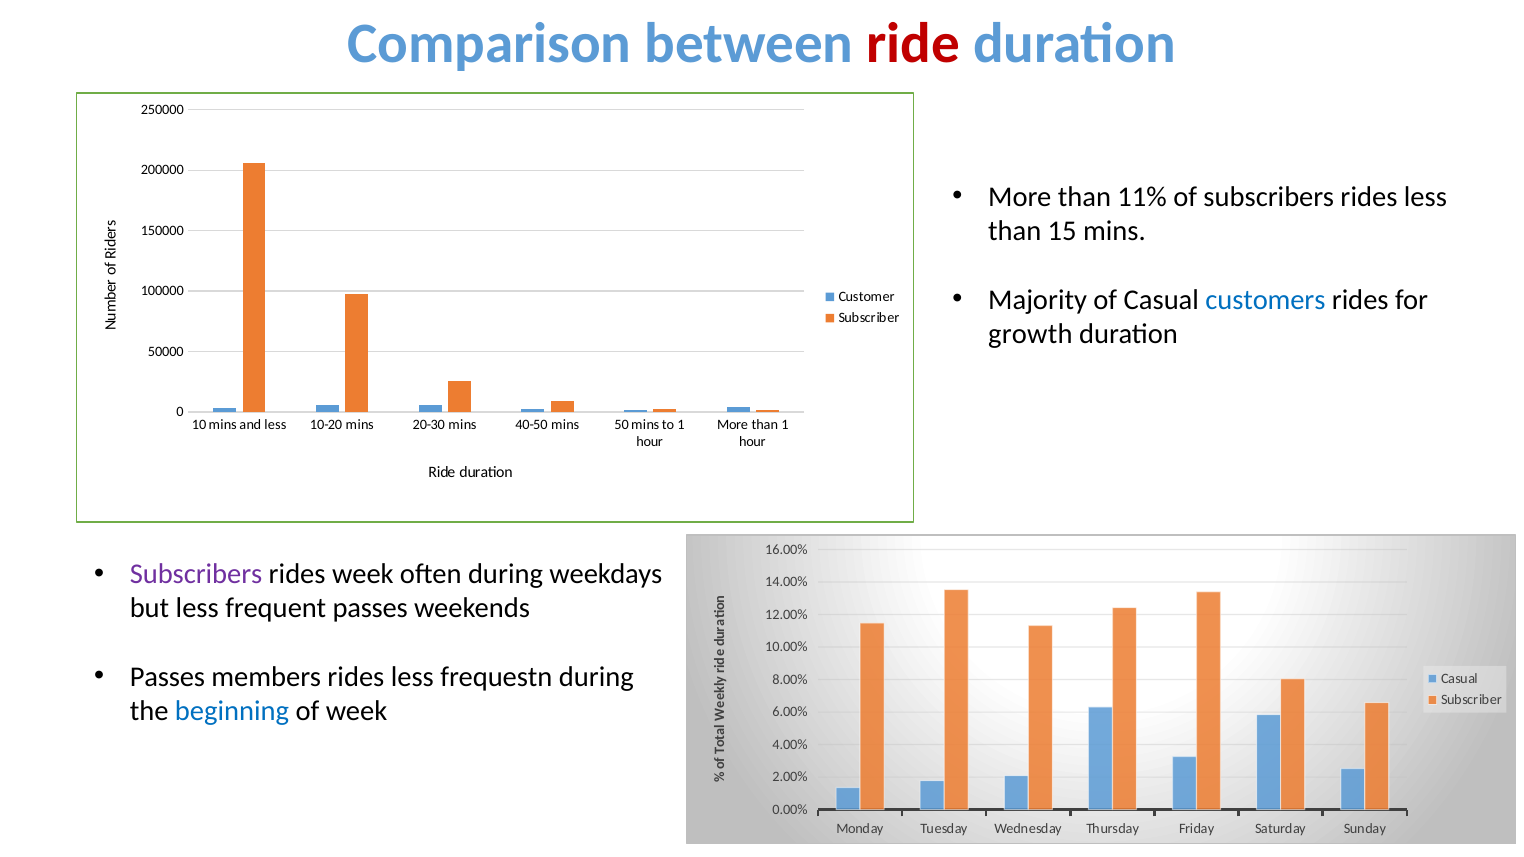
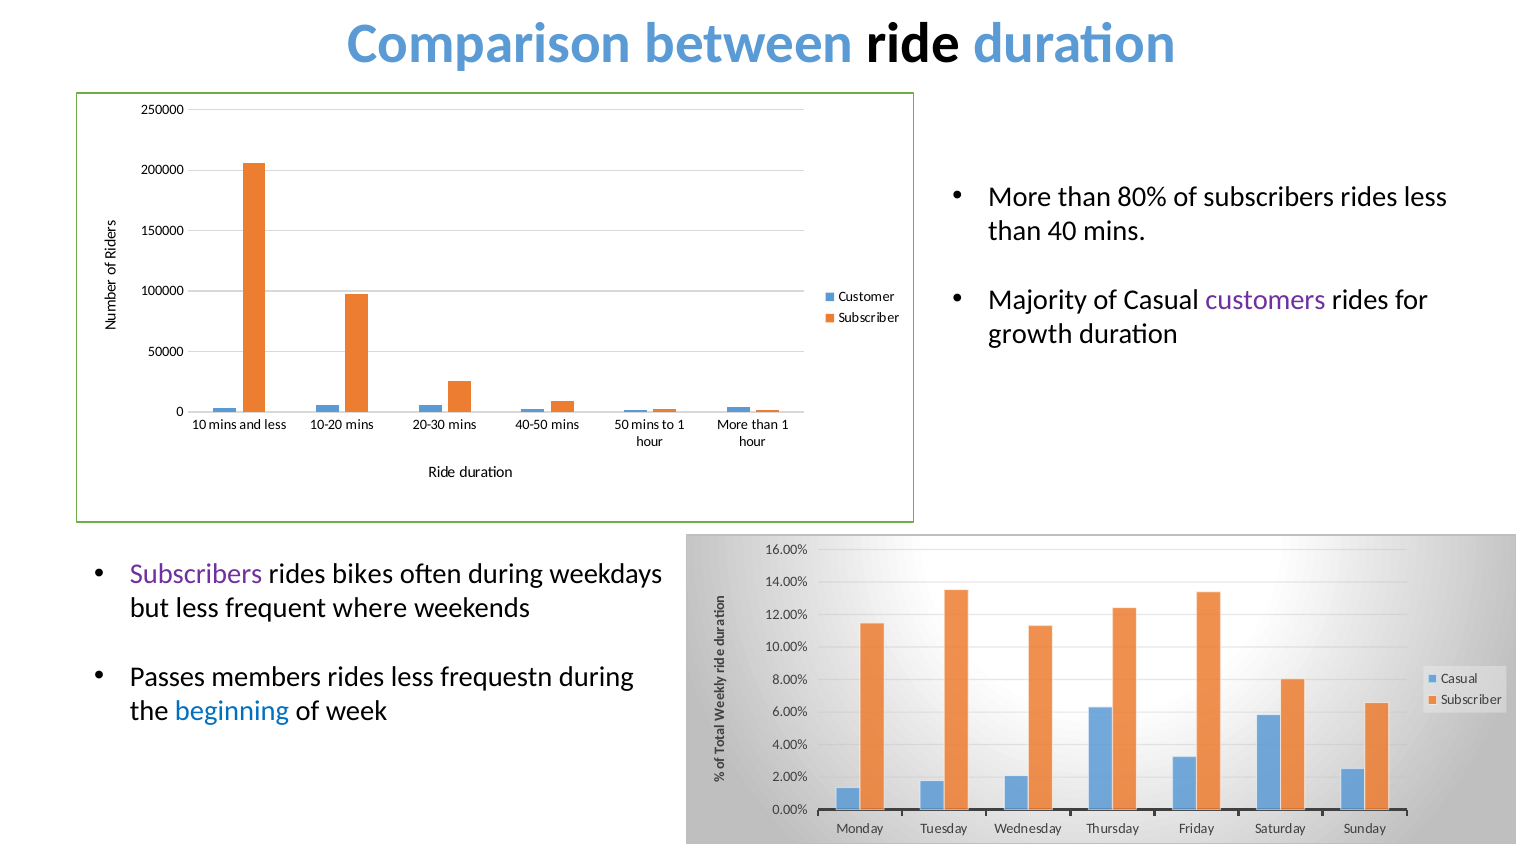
ride at (913, 44) colour: red -> black
11%: 11% -> 80%
15: 15 -> 40
customers colour: blue -> purple
rides week: week -> bikes
frequent passes: passes -> where
